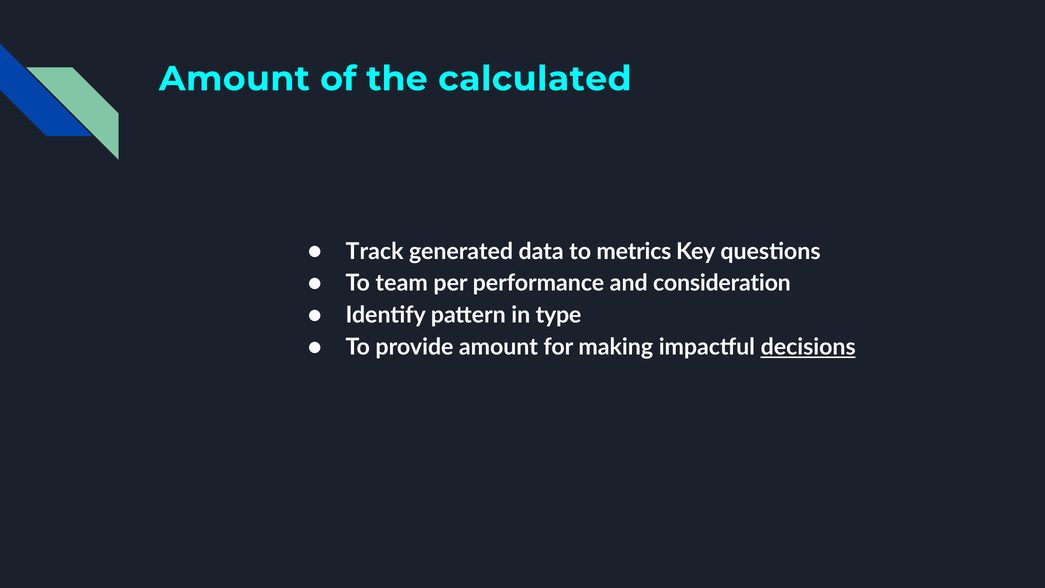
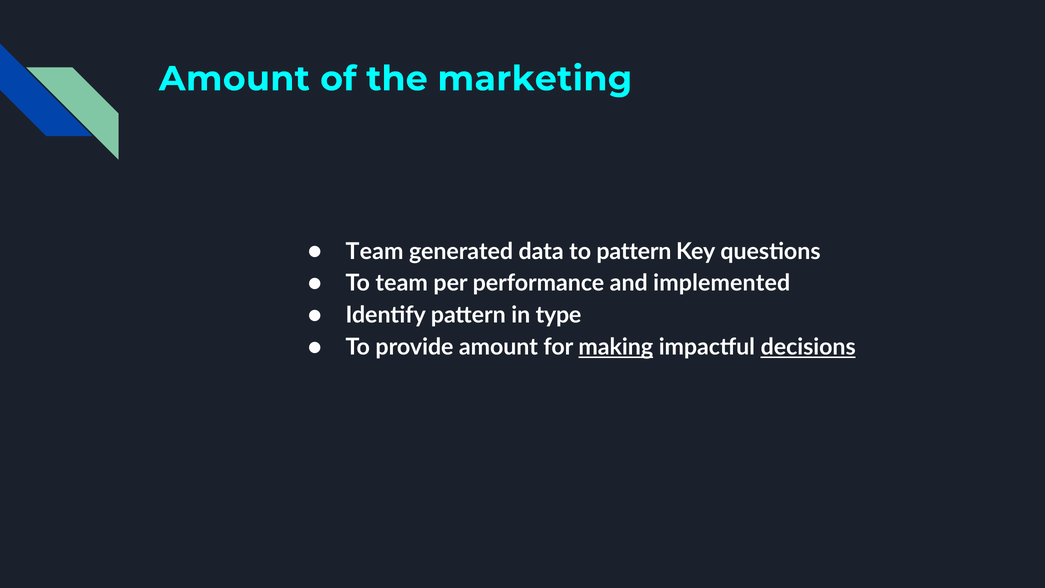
calculated: calculated -> marketing
Track at (375, 251): Track -> Team
to metrics: metrics -> pattern
consideration: consideration -> implemented
making underline: none -> present
